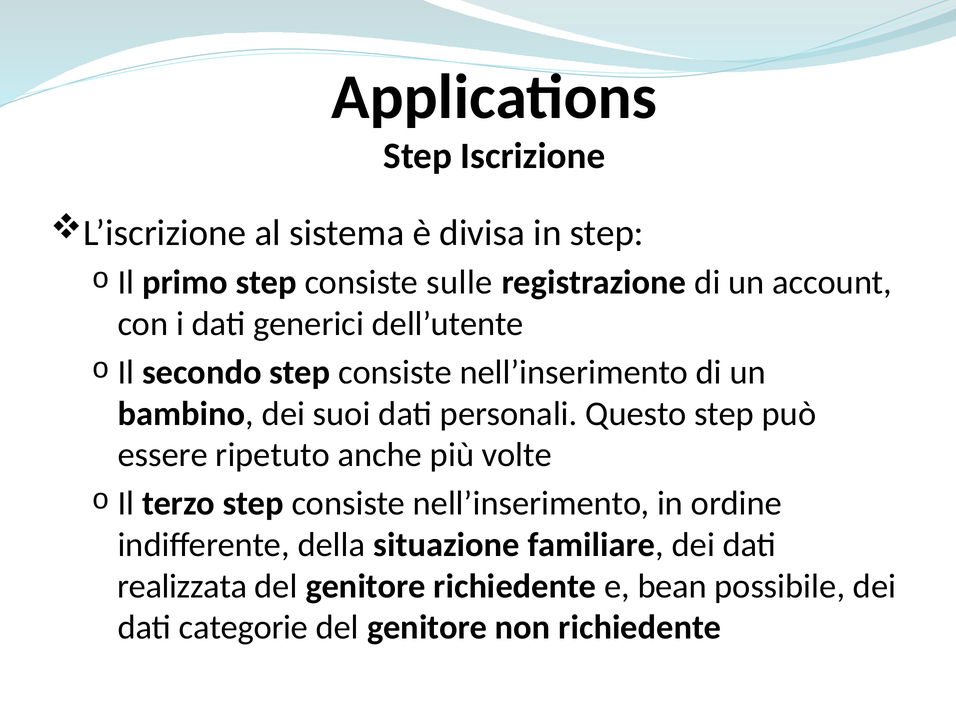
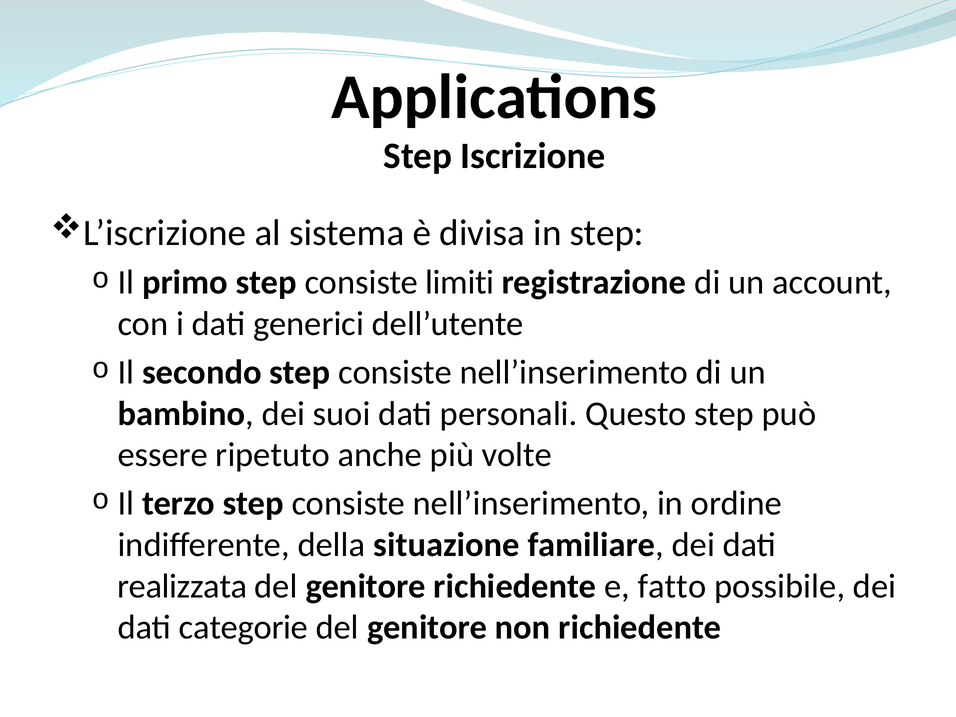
sulle: sulle -> limiti
bean: bean -> fatto
